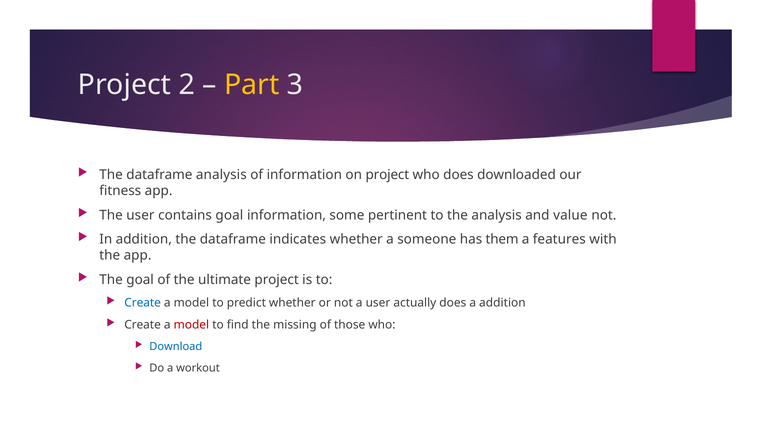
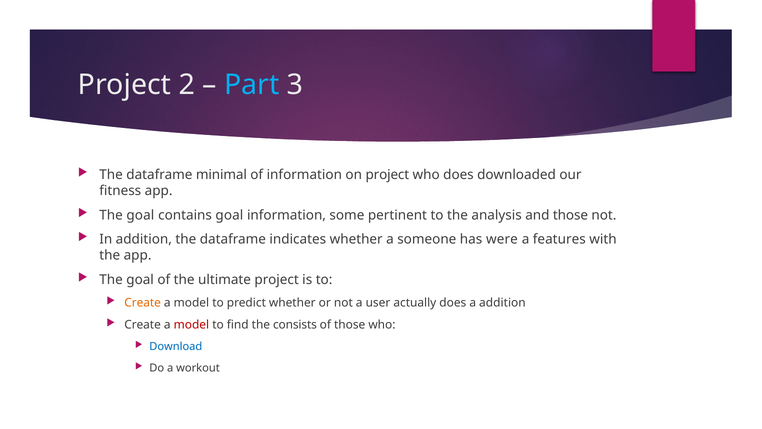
Part colour: yellow -> light blue
dataframe analysis: analysis -> minimal
user at (140, 215): user -> goal
and value: value -> those
them: them -> were
Create at (143, 303) colour: blue -> orange
missing: missing -> consists
